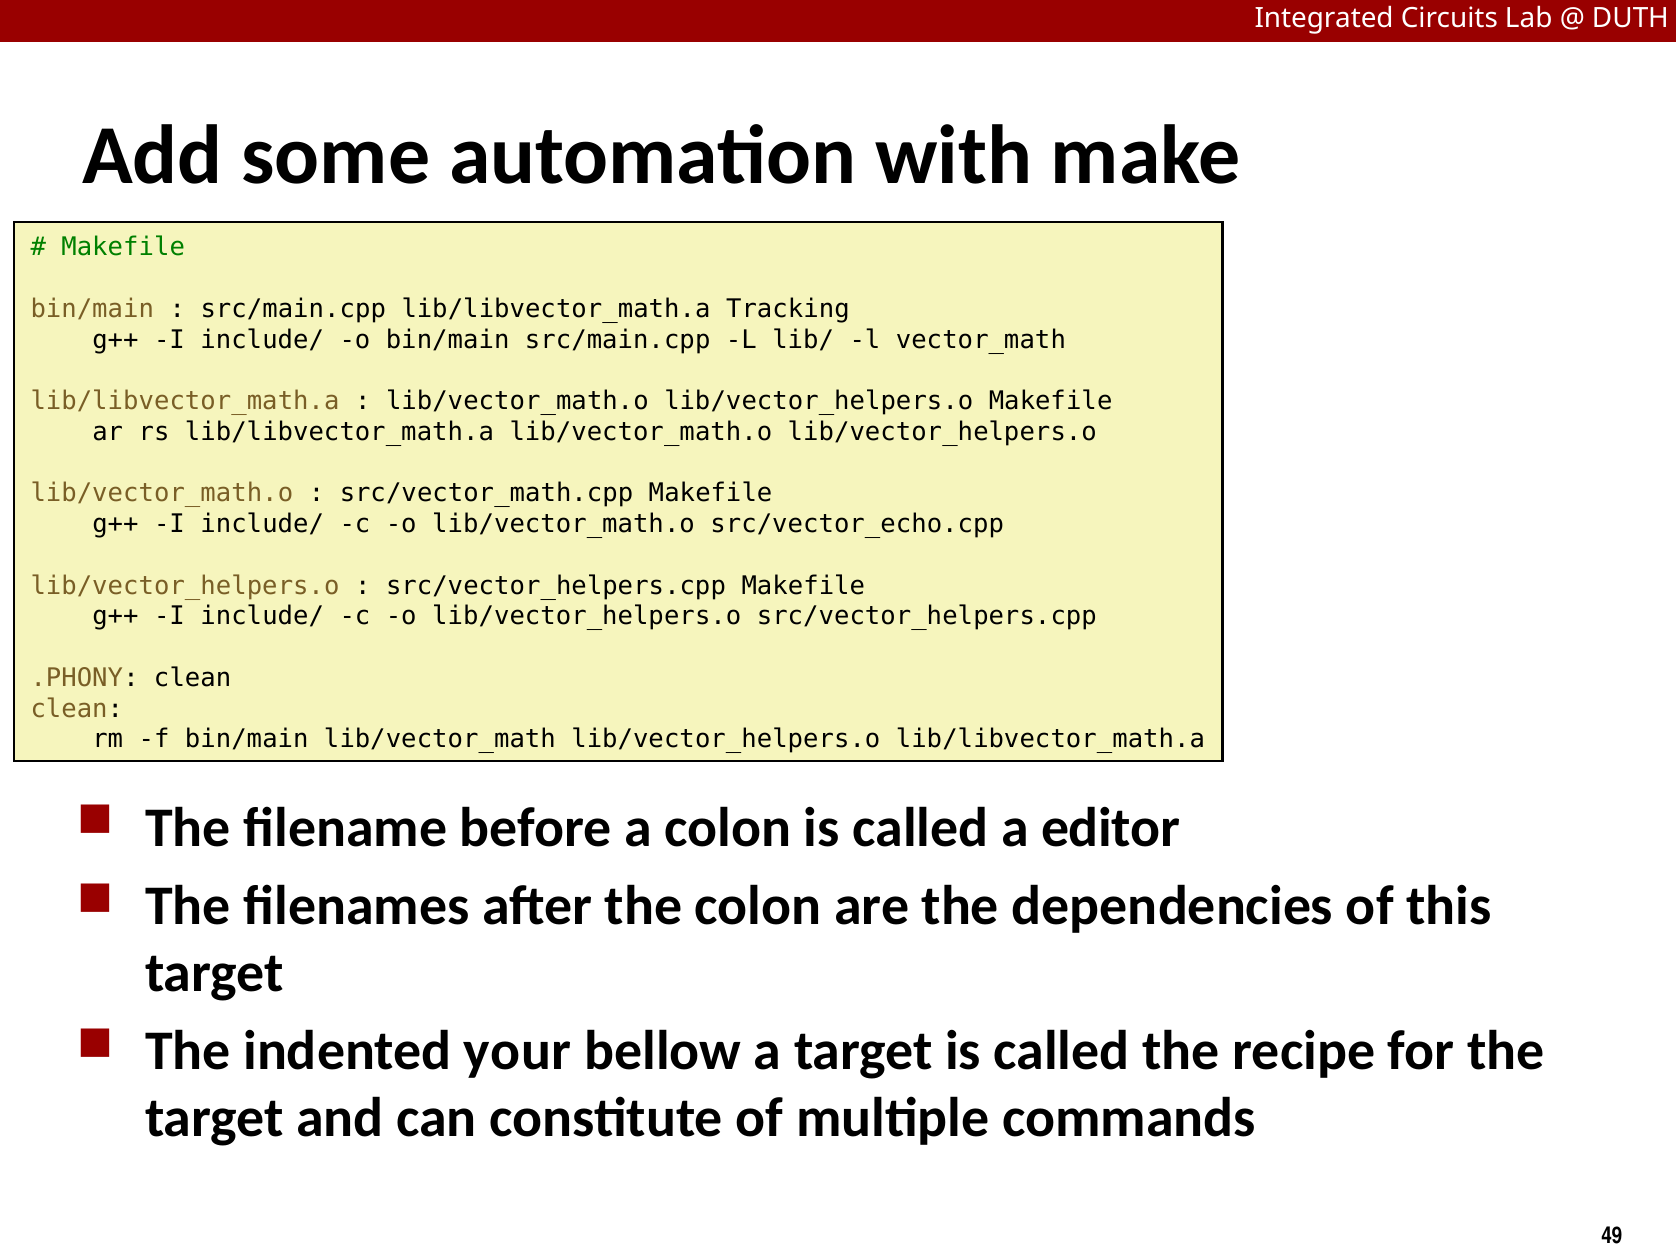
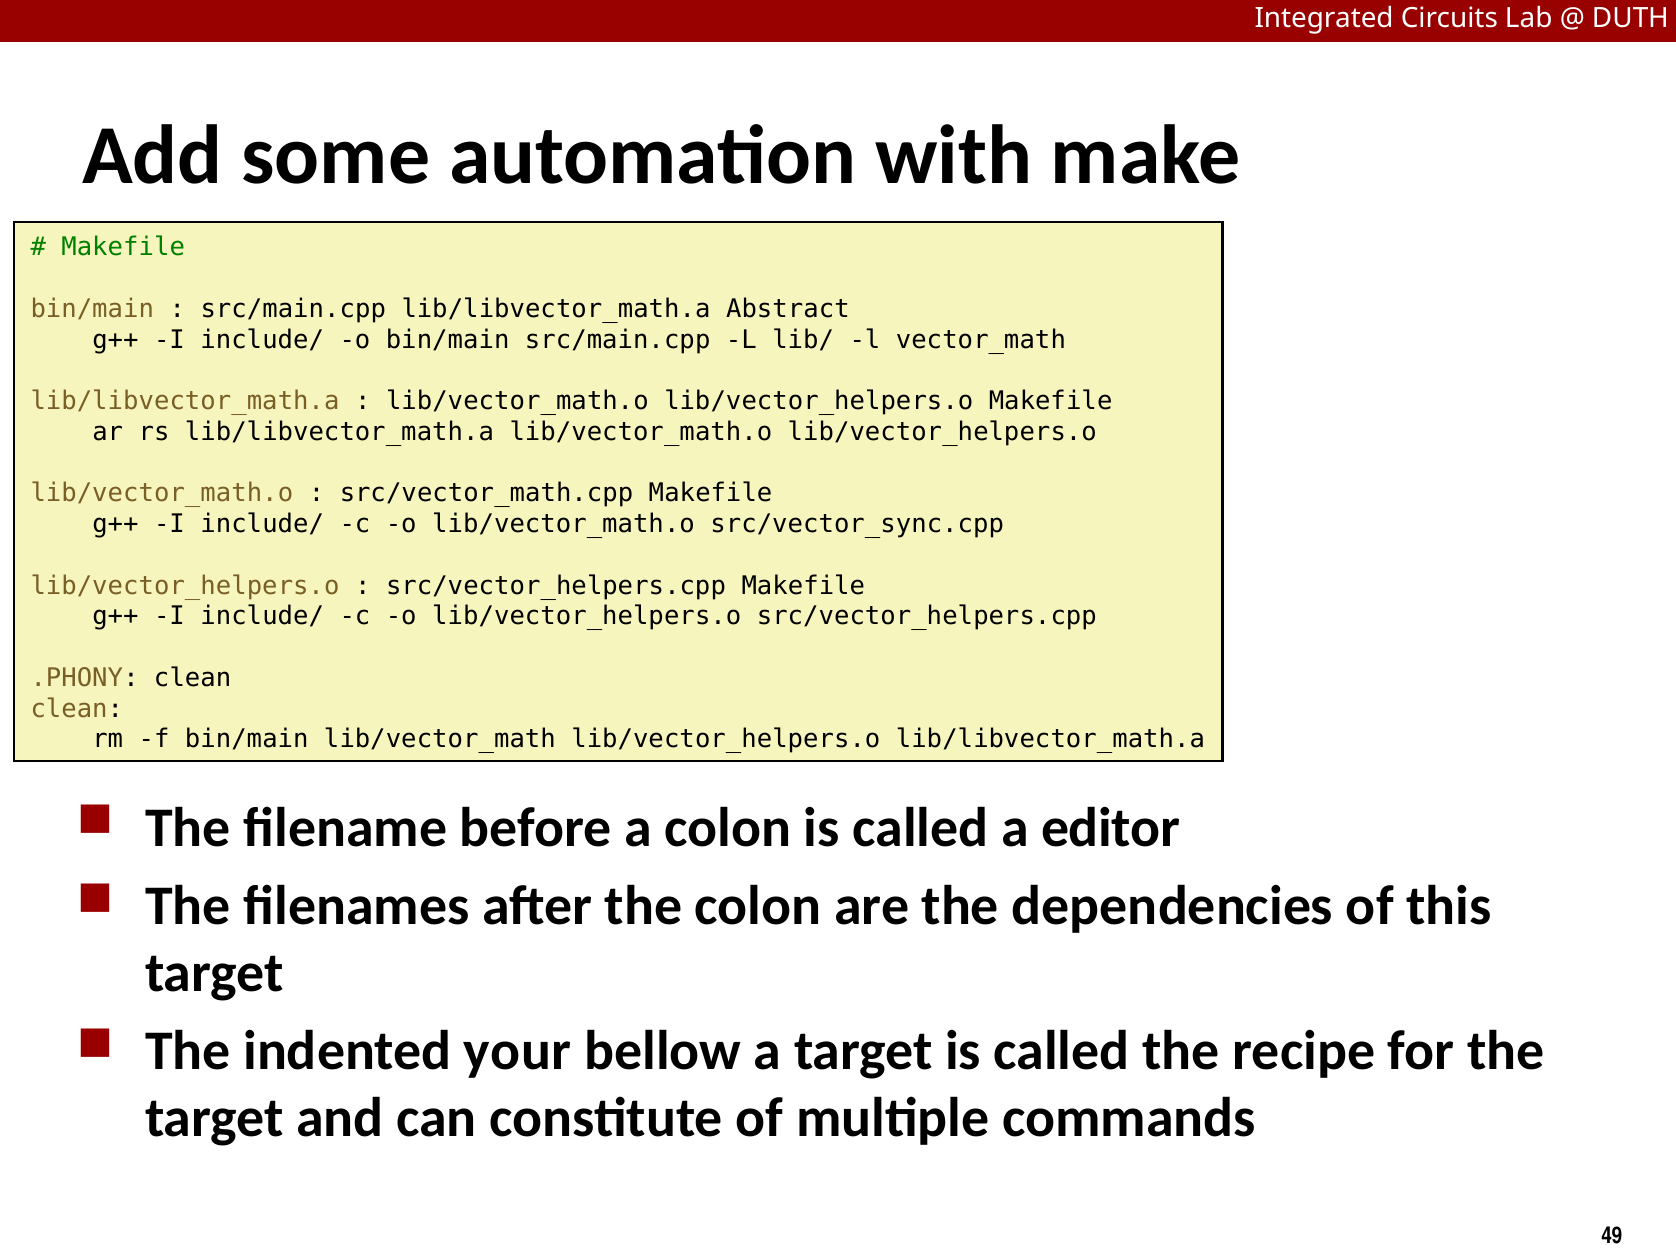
Tracking: Tracking -> Abstract
src/vector_echo.cpp: src/vector_echo.cpp -> src/vector_sync.cpp
